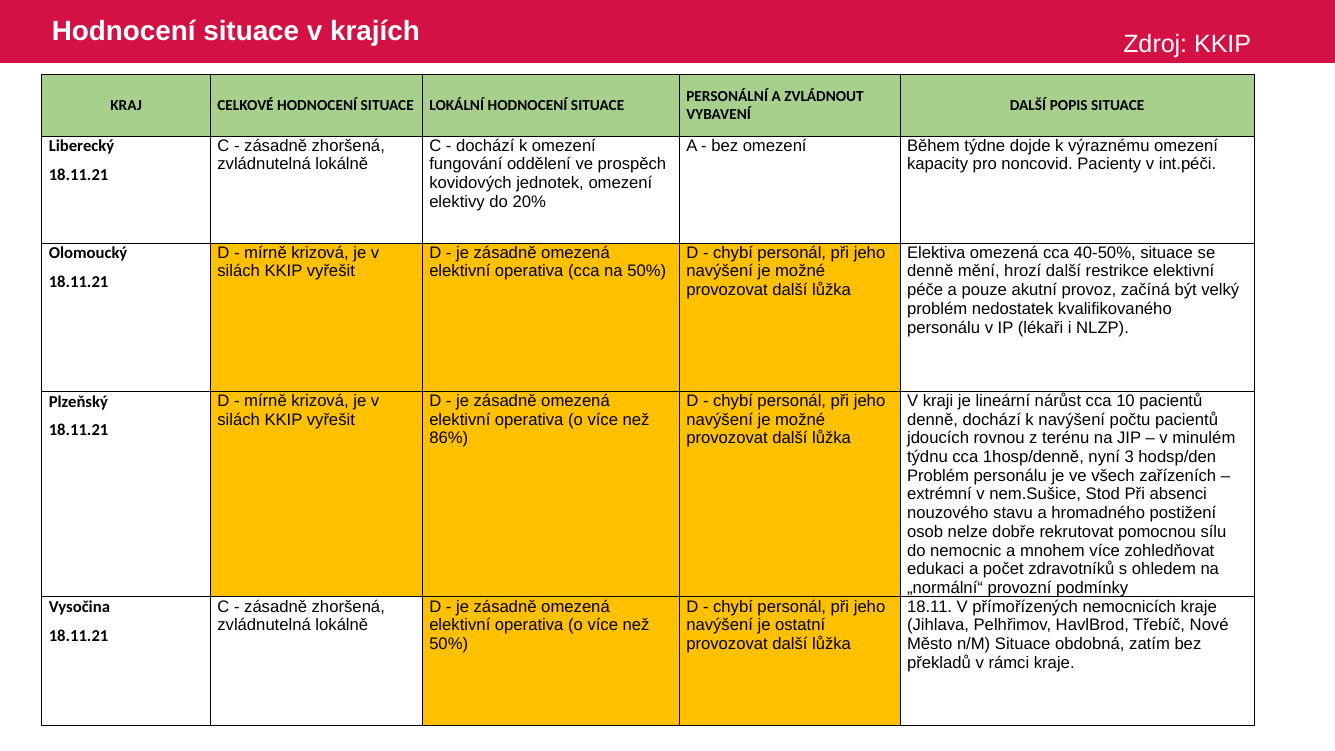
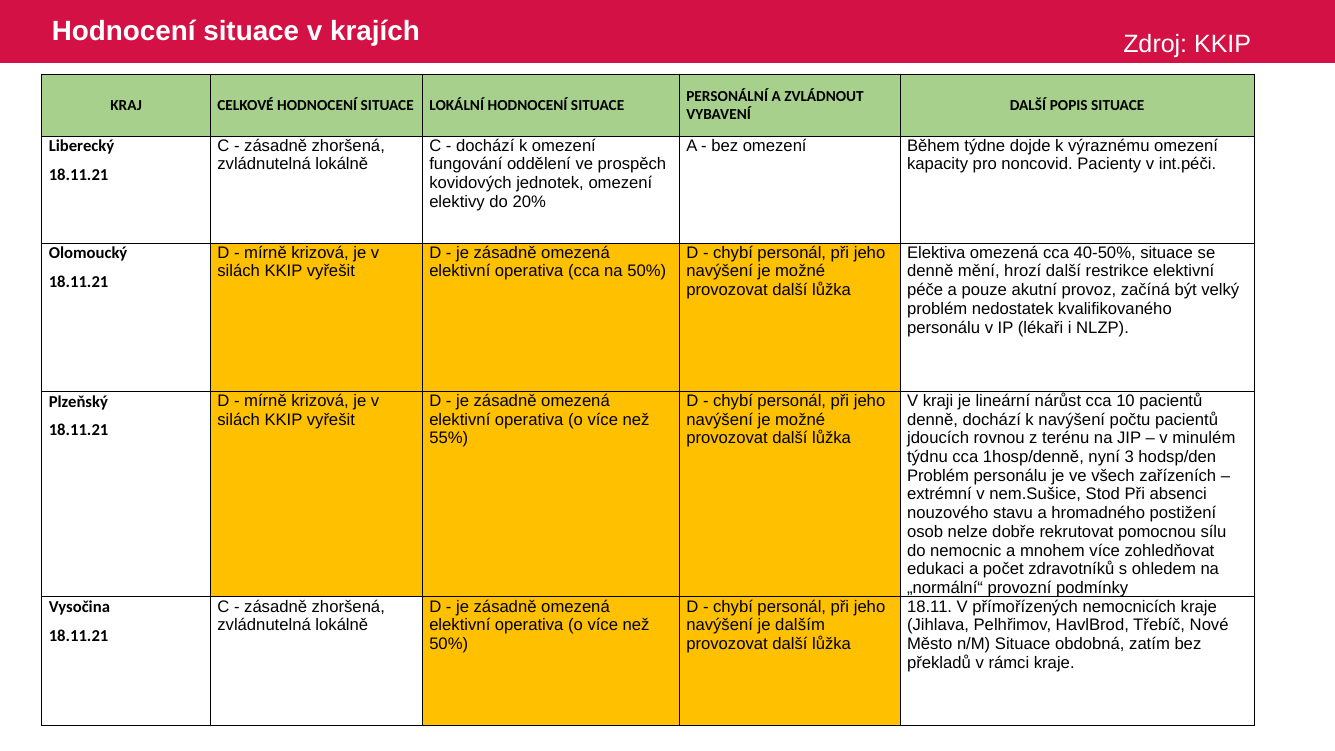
86%: 86% -> 55%
ostatní: ostatní -> dalším
